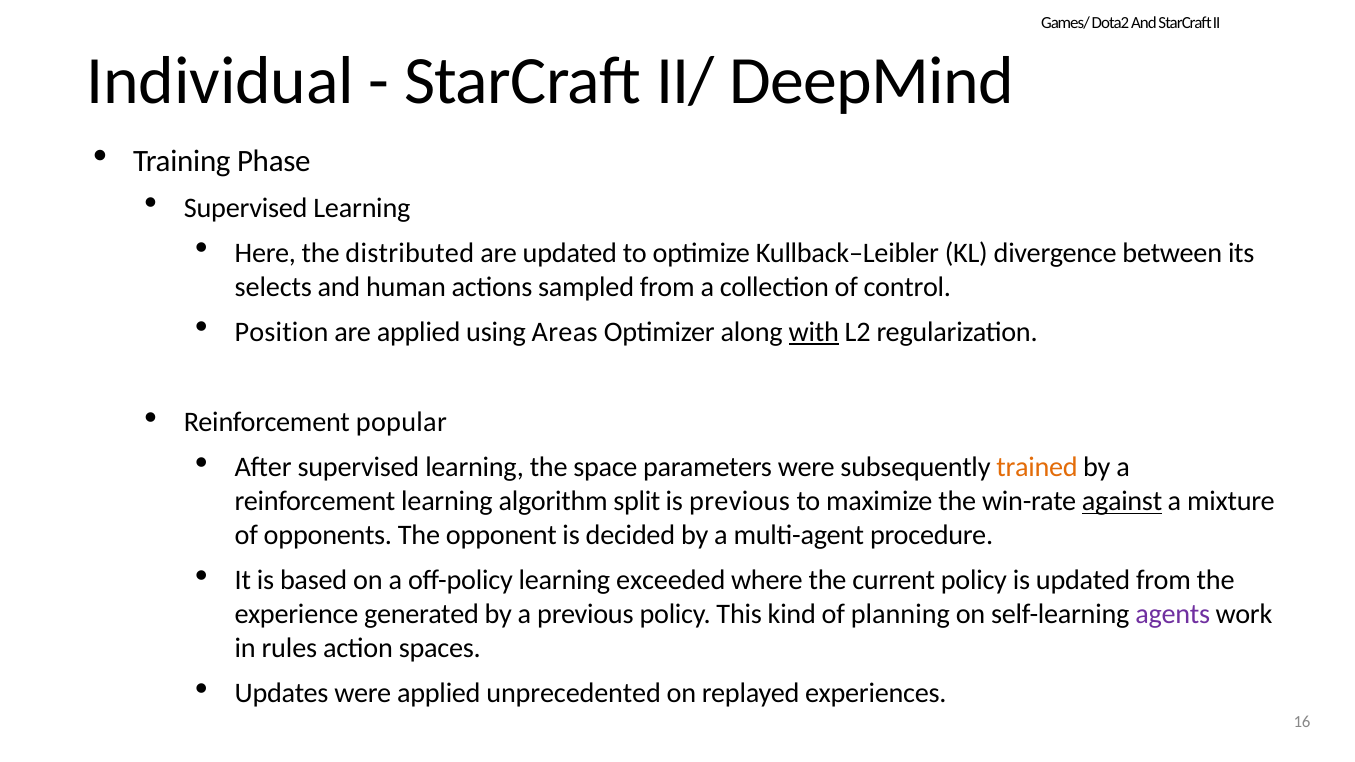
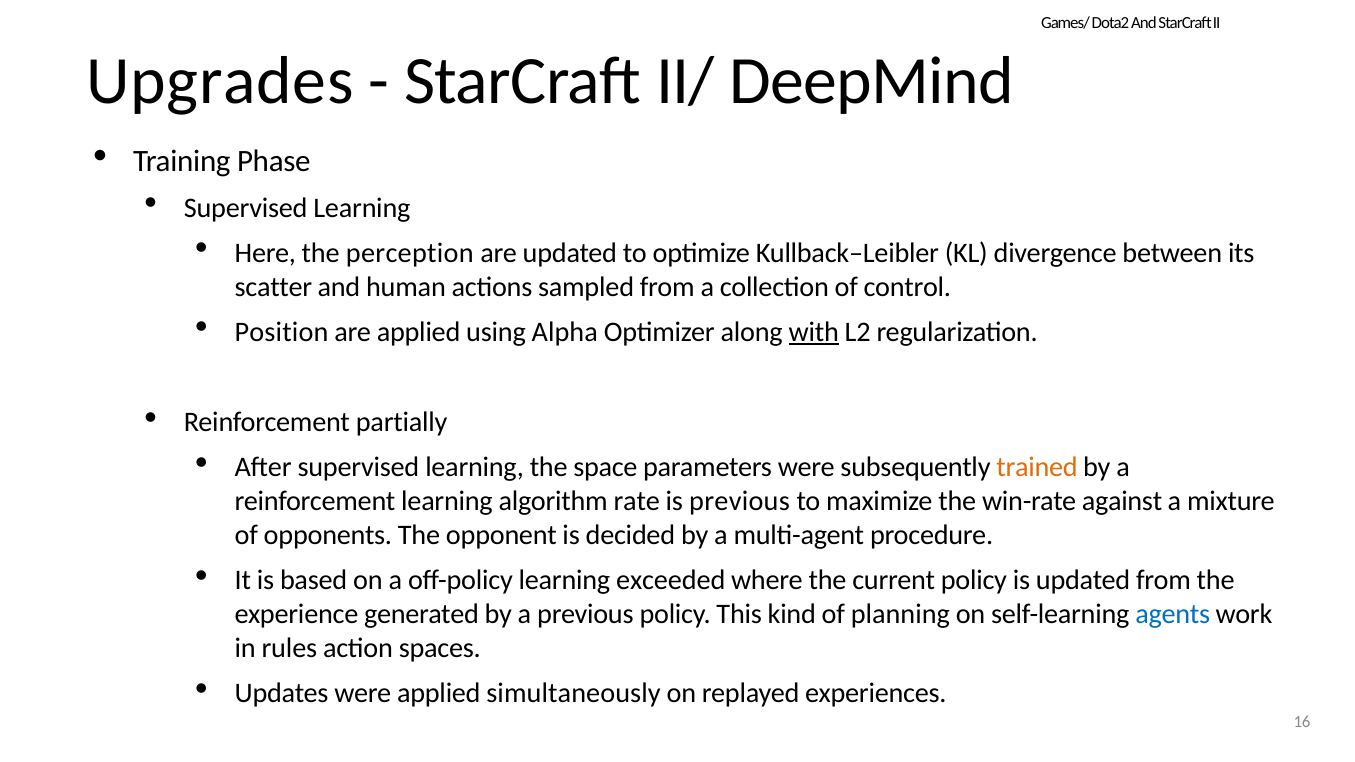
Individual: Individual -> Upgrades
distributed: distributed -> perception
selects: selects -> scatter
Areas: Areas -> Alpha
popular: popular -> partially
split: split -> rate
against underline: present -> none
agents colour: purple -> blue
unprecedented: unprecedented -> simultaneously
